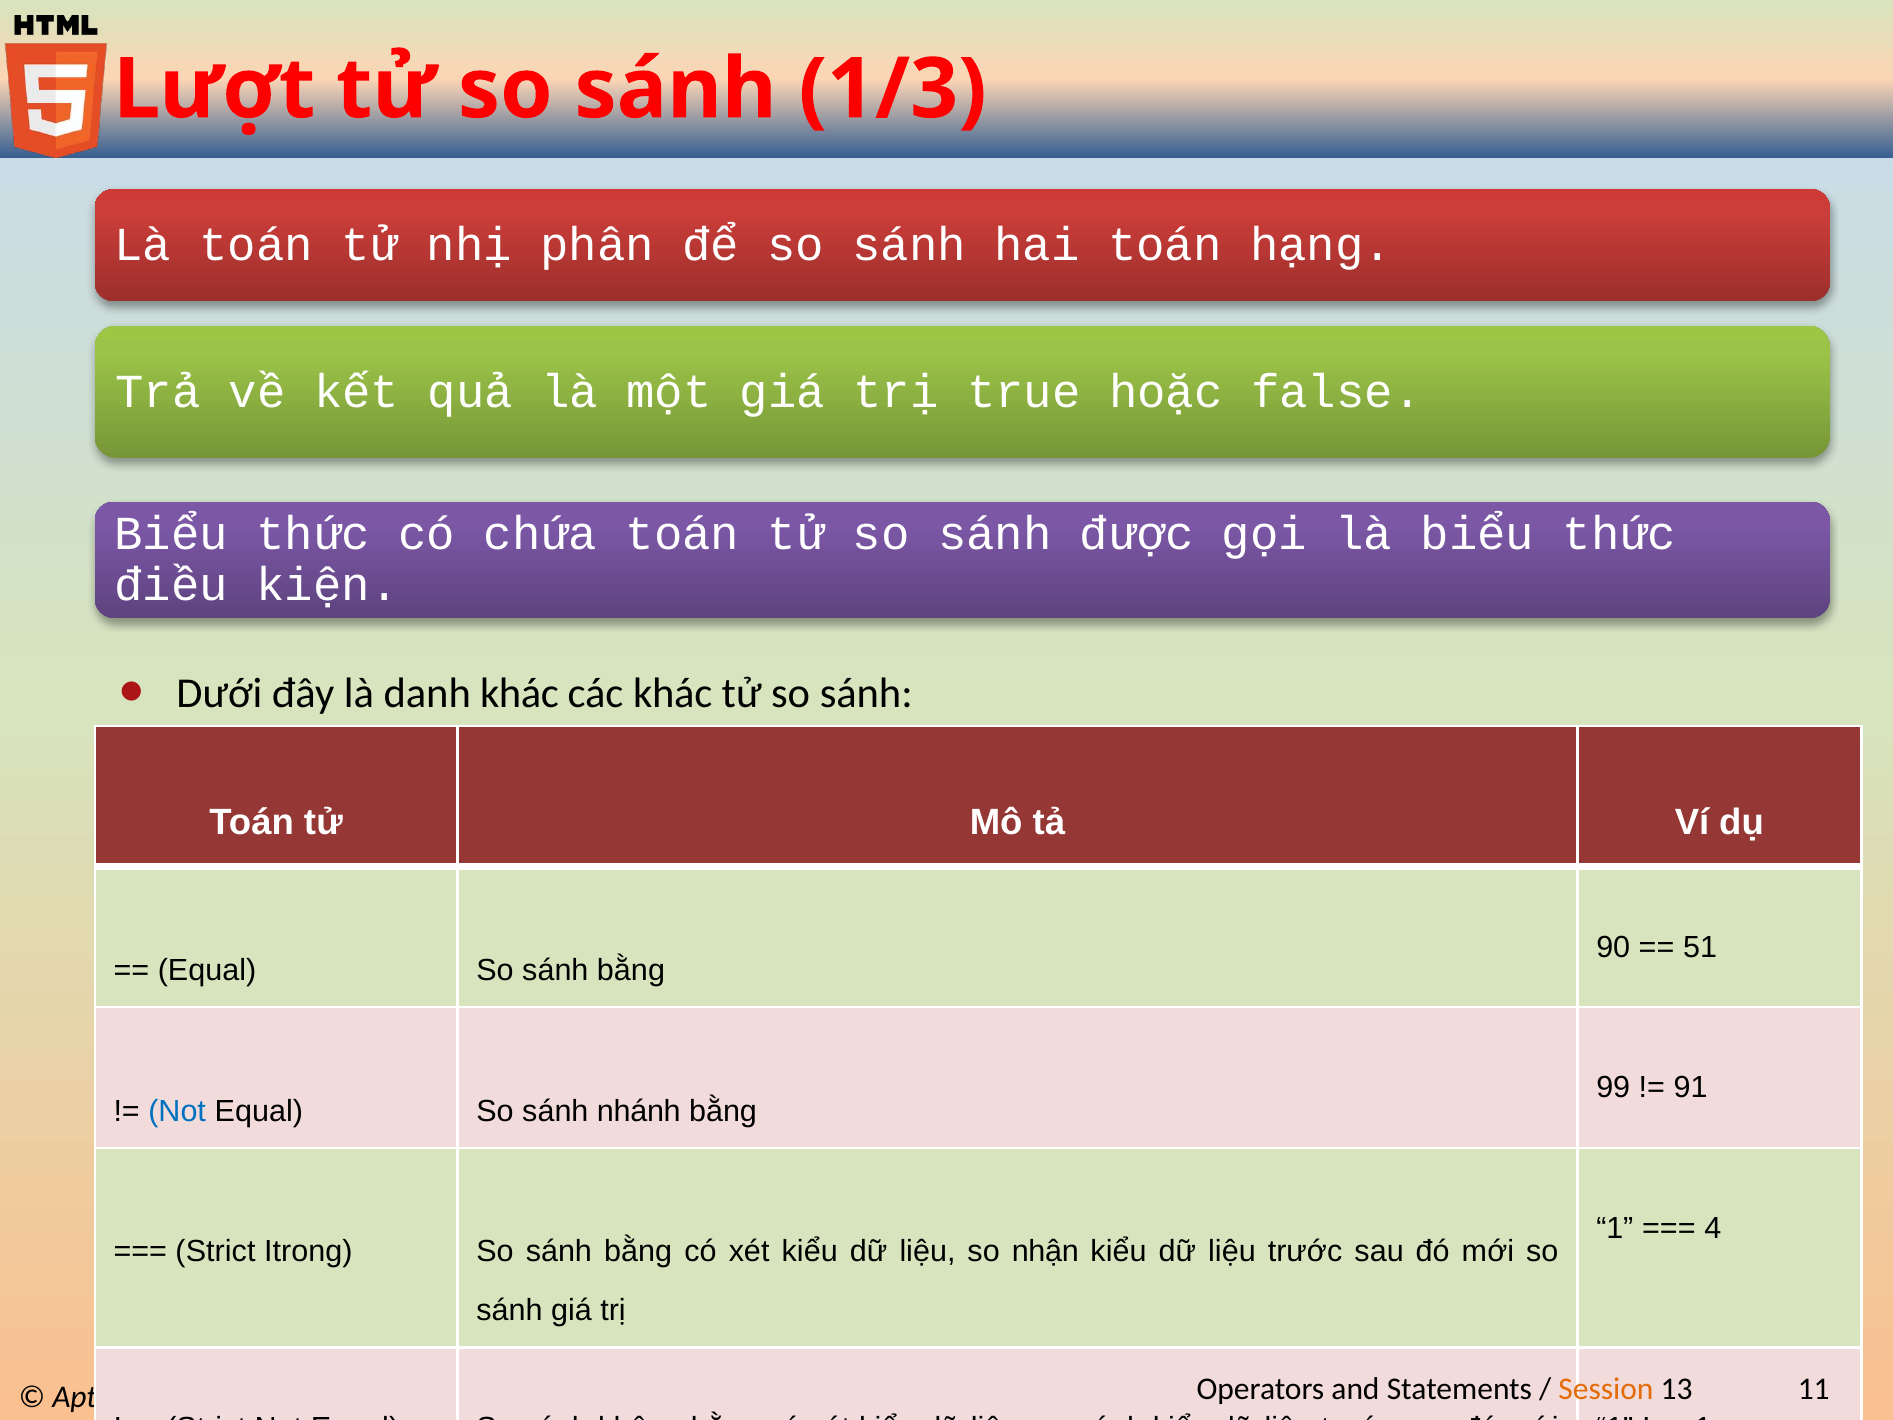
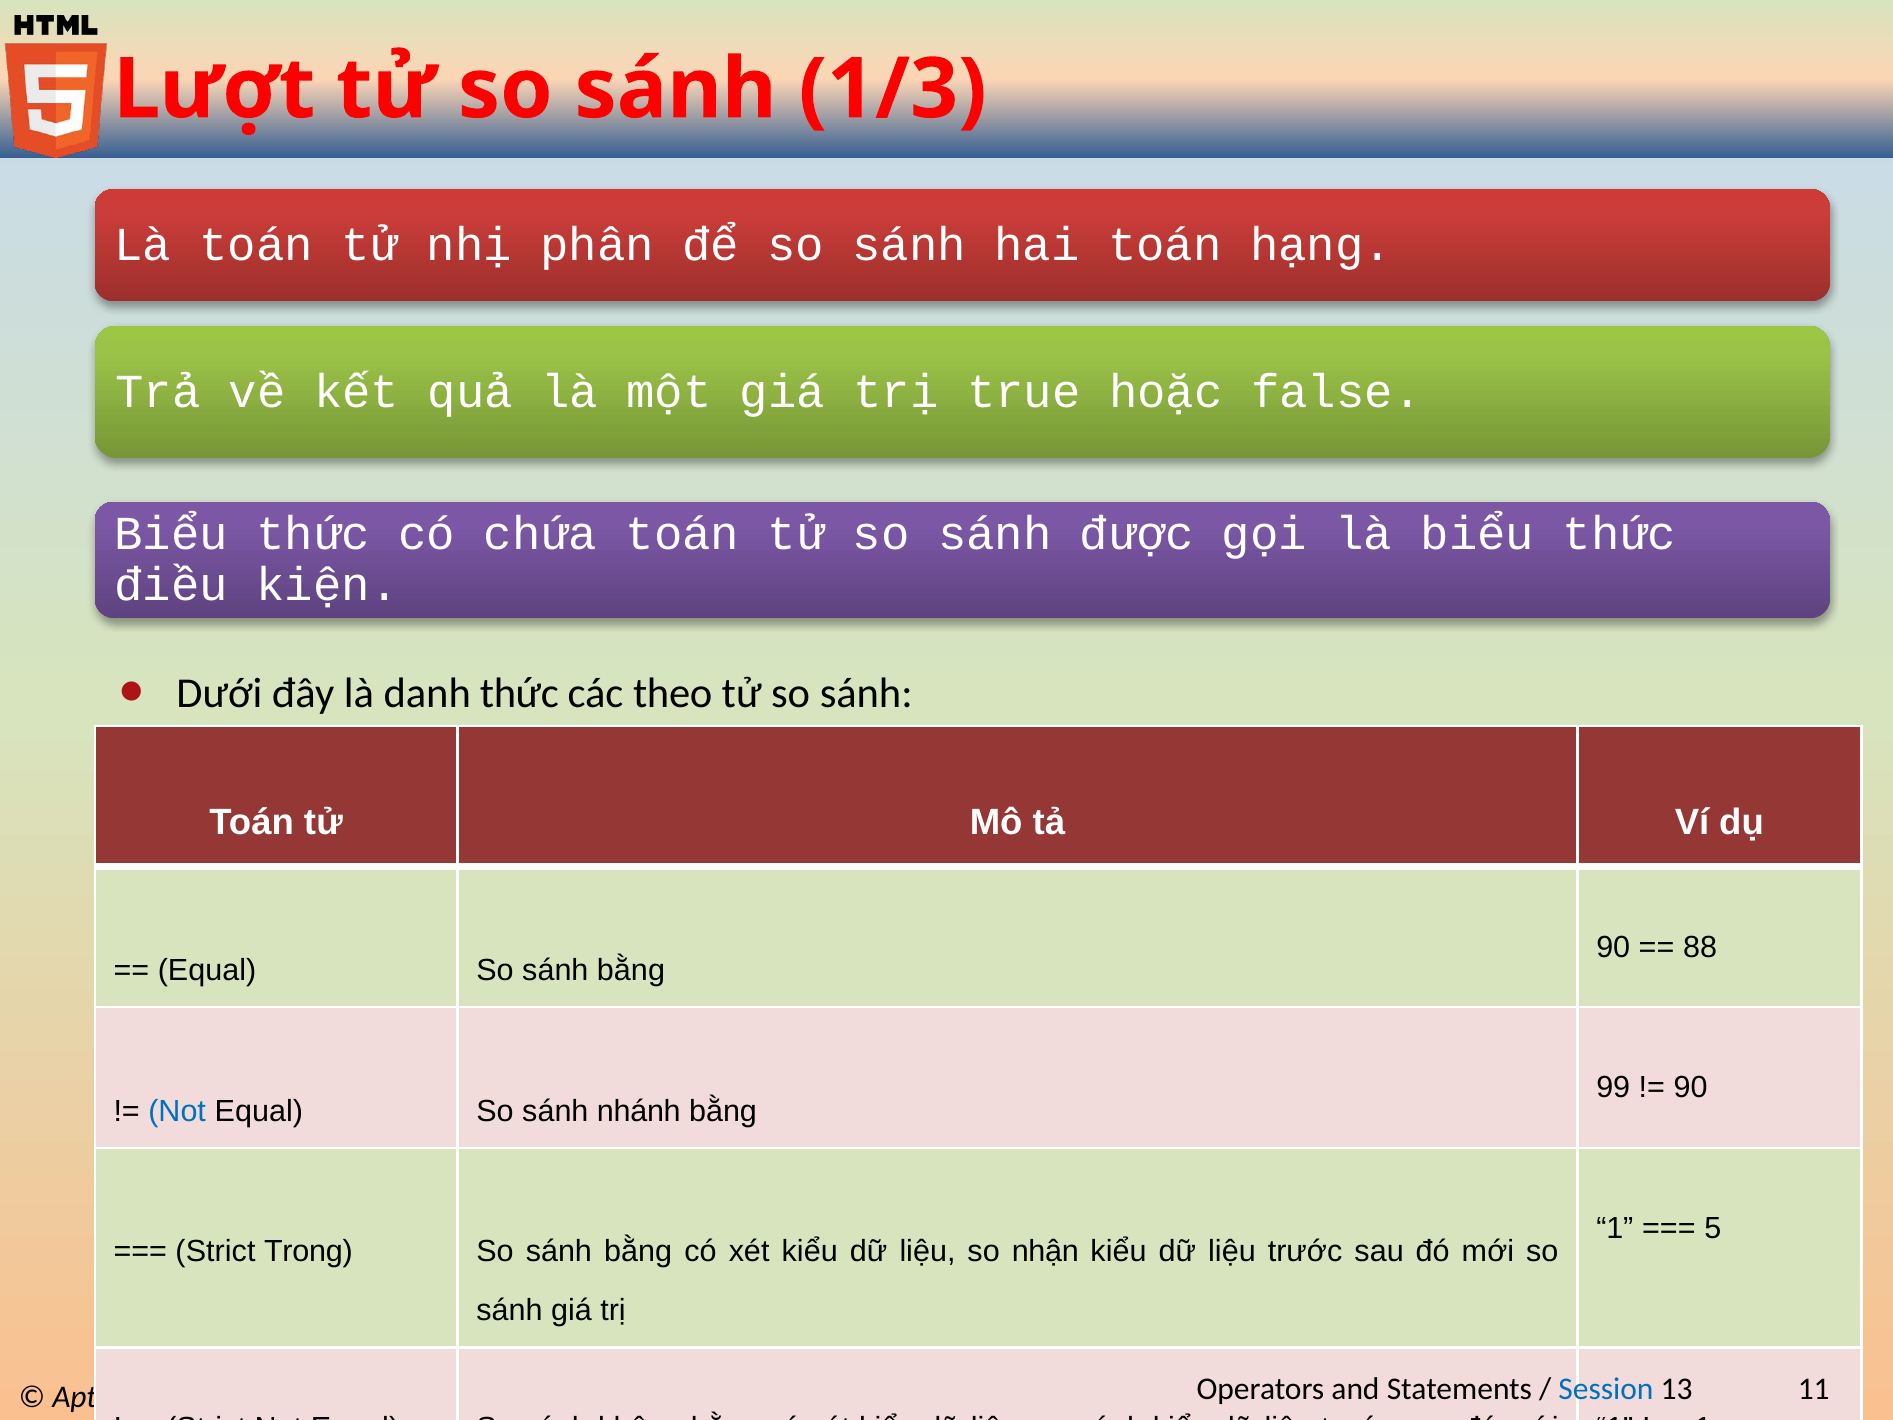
danh khác: khác -> thức
các khác: khác -> theo
51: 51 -> 88
91 at (1691, 1088): 91 -> 90
4: 4 -> 5
Itrong: Itrong -> Trong
Session colour: orange -> blue
